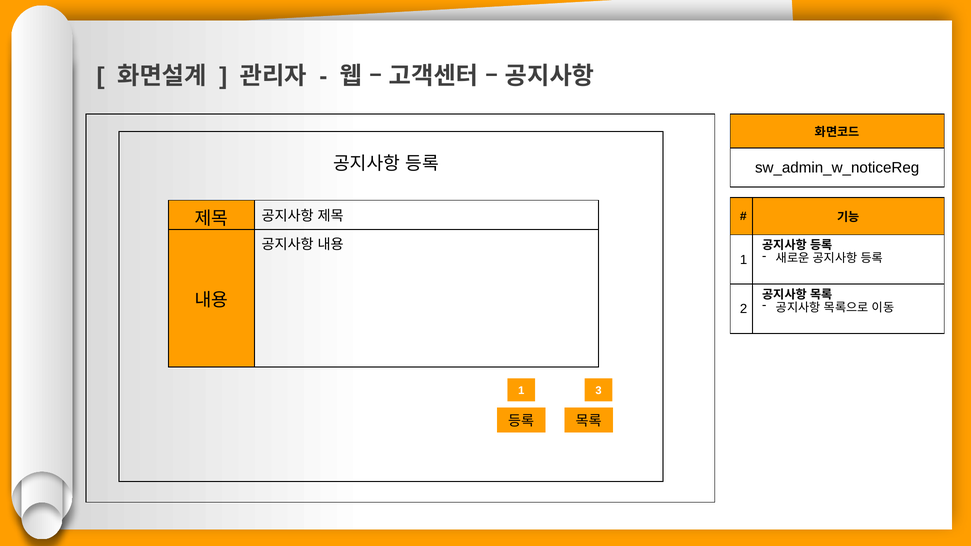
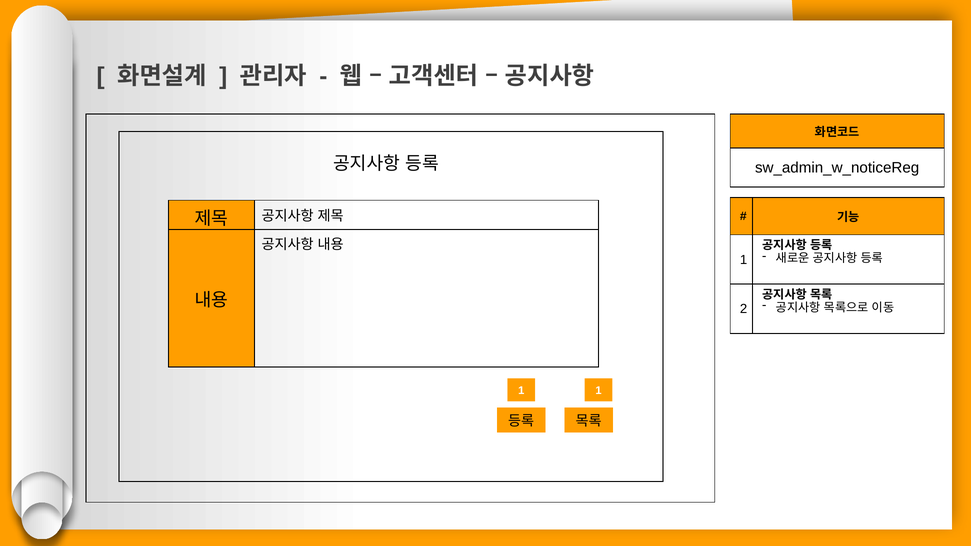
1 3: 3 -> 1
